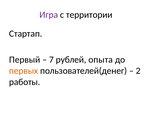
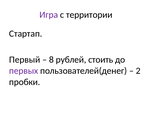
7: 7 -> 8
опыта: опыта -> стоить
первых colour: orange -> purple
работы: работы -> пробки
